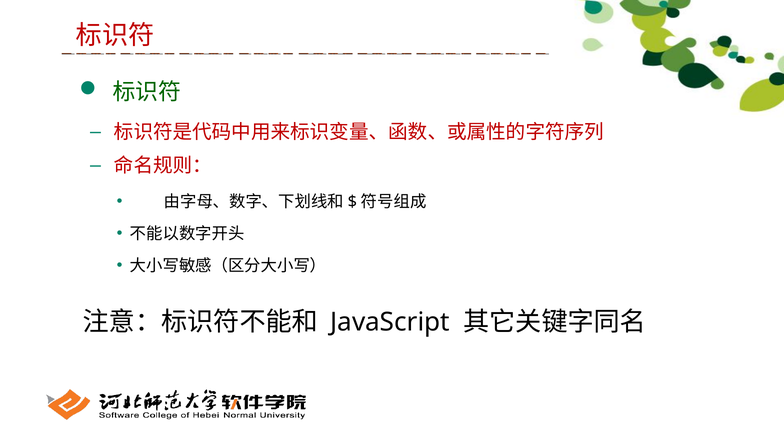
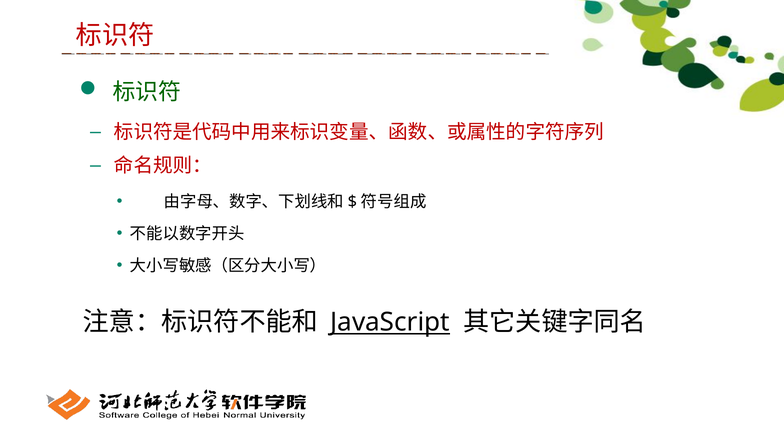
JavaScript underline: none -> present
